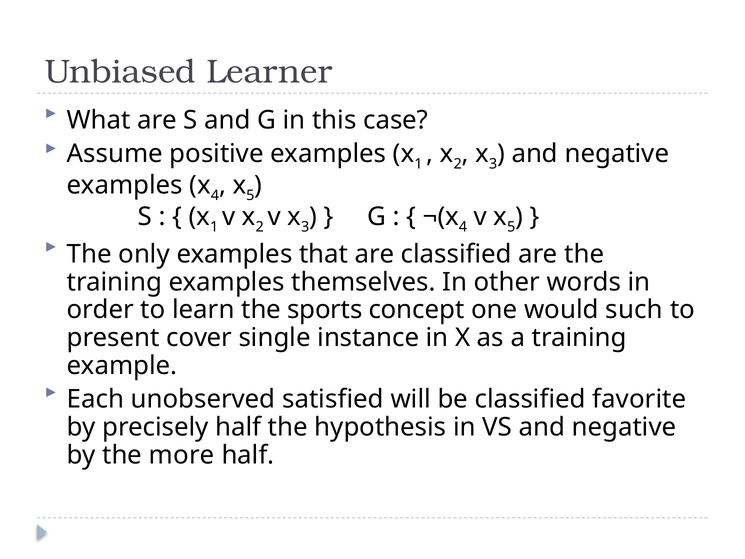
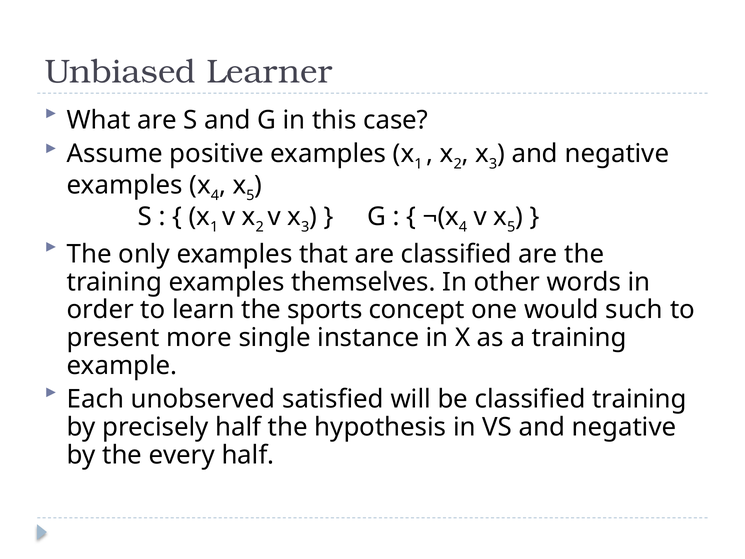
cover: cover -> more
classified favorite: favorite -> training
more: more -> every
